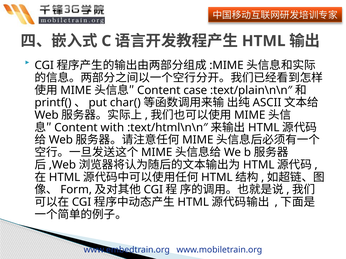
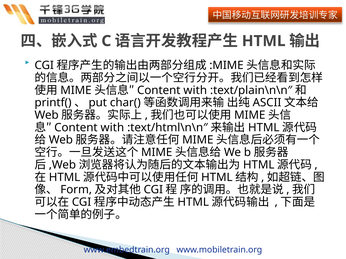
case at (195, 90): case -> with
